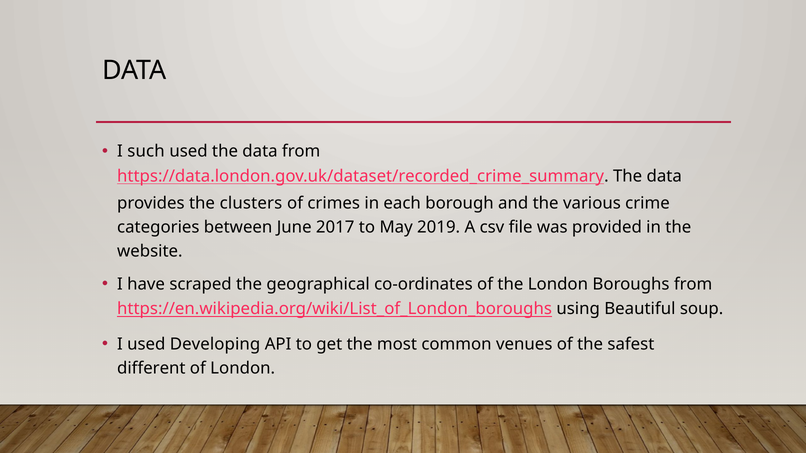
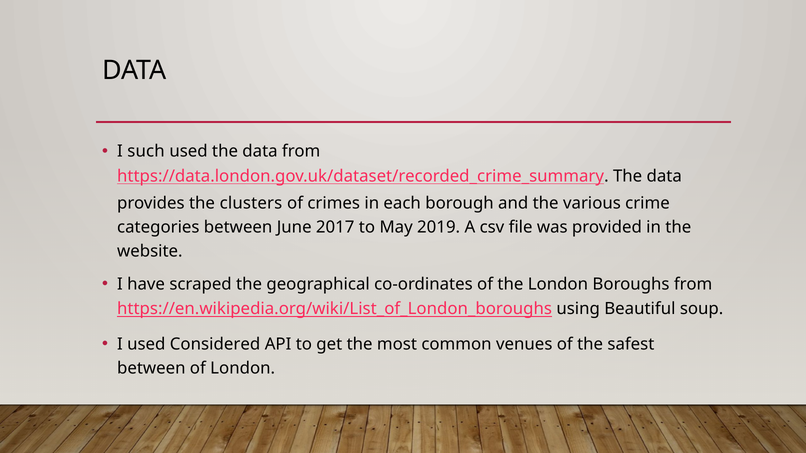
Developing: Developing -> Considered
different at (151, 369): different -> between
